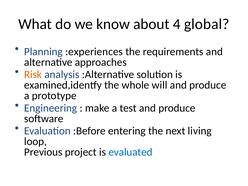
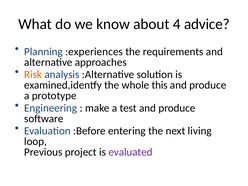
global: global -> advice
will: will -> this
evaluated colour: blue -> purple
